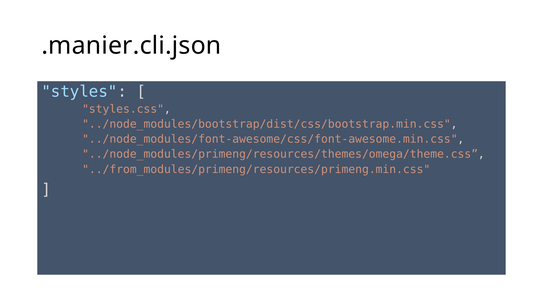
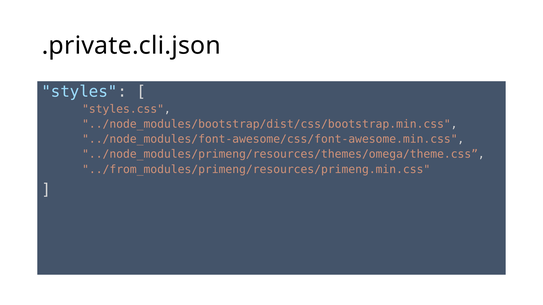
.manier.cli.json: .manier.cli.json -> .private.cli.json
